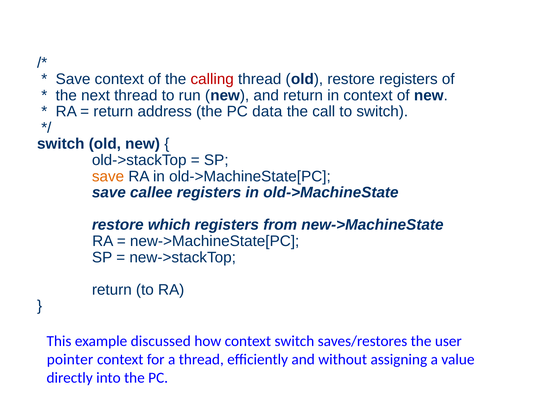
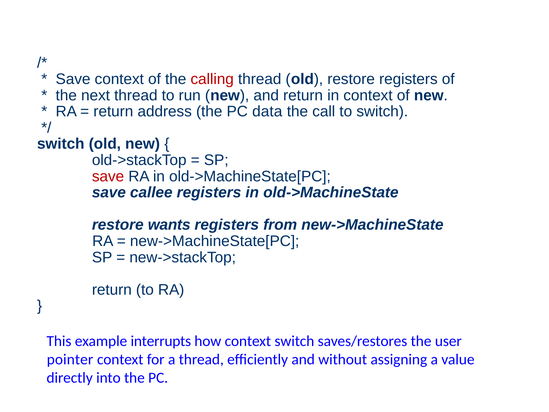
save at (108, 176) colour: orange -> red
which: which -> wants
discussed: discussed -> interrupts
